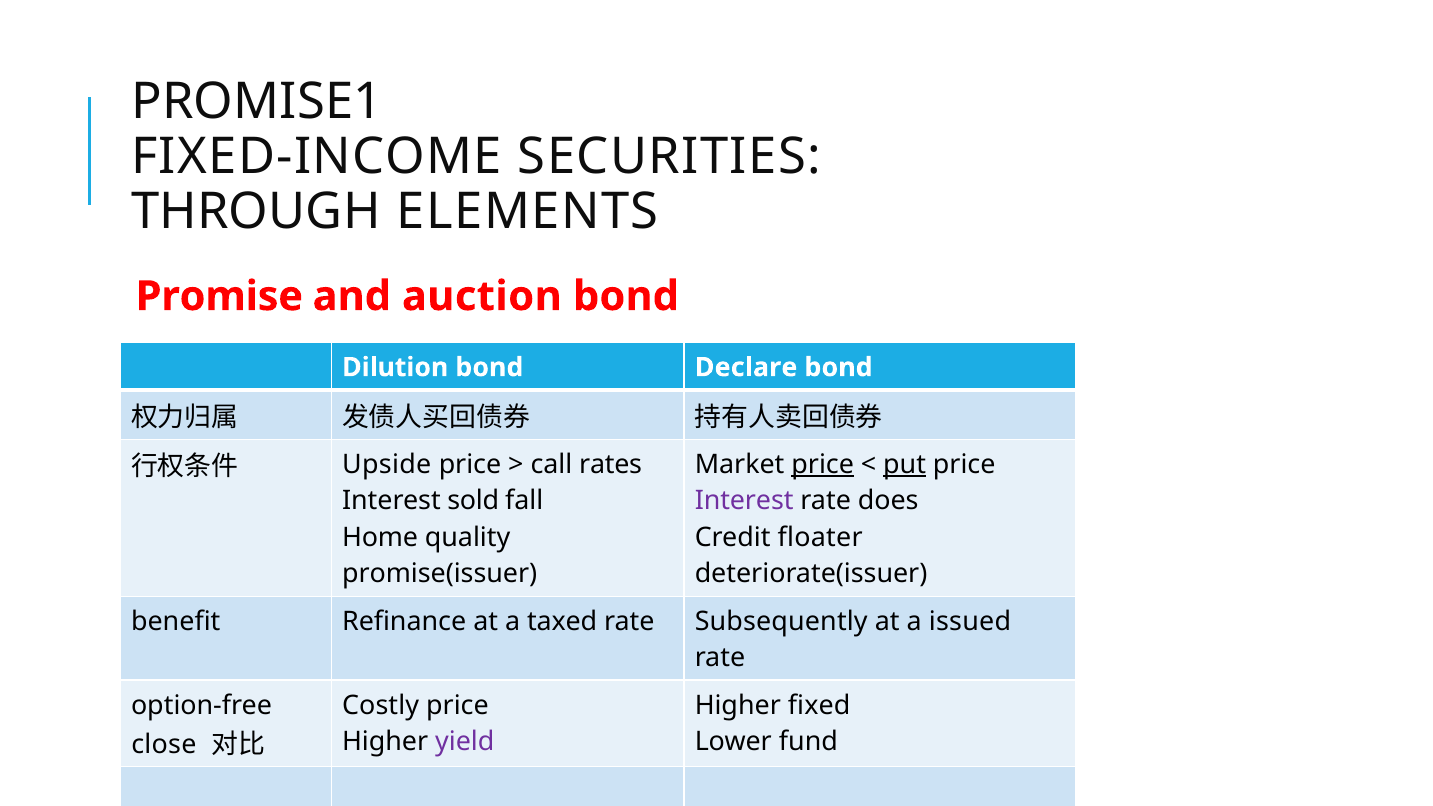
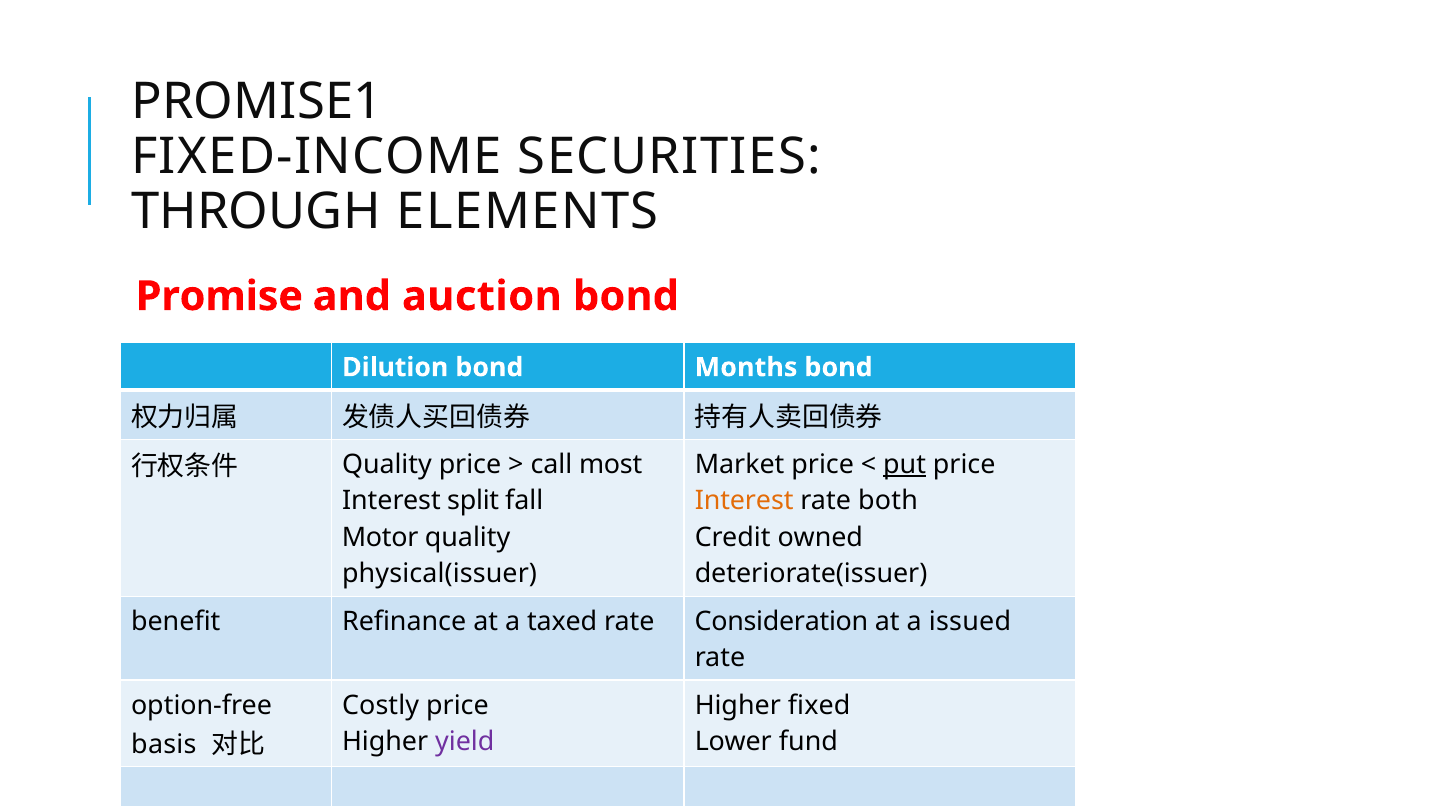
Declare: Declare -> Months
Upside at (387, 464): Upside -> Quality
rates: rates -> most
price at (823, 464) underline: present -> none
sold: sold -> split
Interest at (744, 501) colour: purple -> orange
does: does -> both
Home: Home -> Motor
floater: floater -> owned
promise(issuer: promise(issuer -> physical(issuer
Subsequently: Subsequently -> Consideration
close: close -> basis
